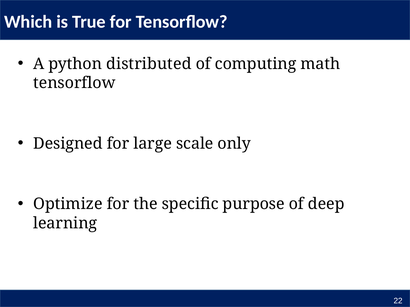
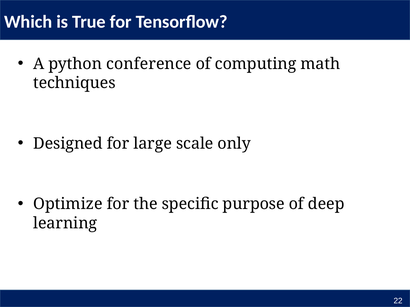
distributed: distributed -> conference
tensorflow at (74, 83): tensorflow -> techniques
